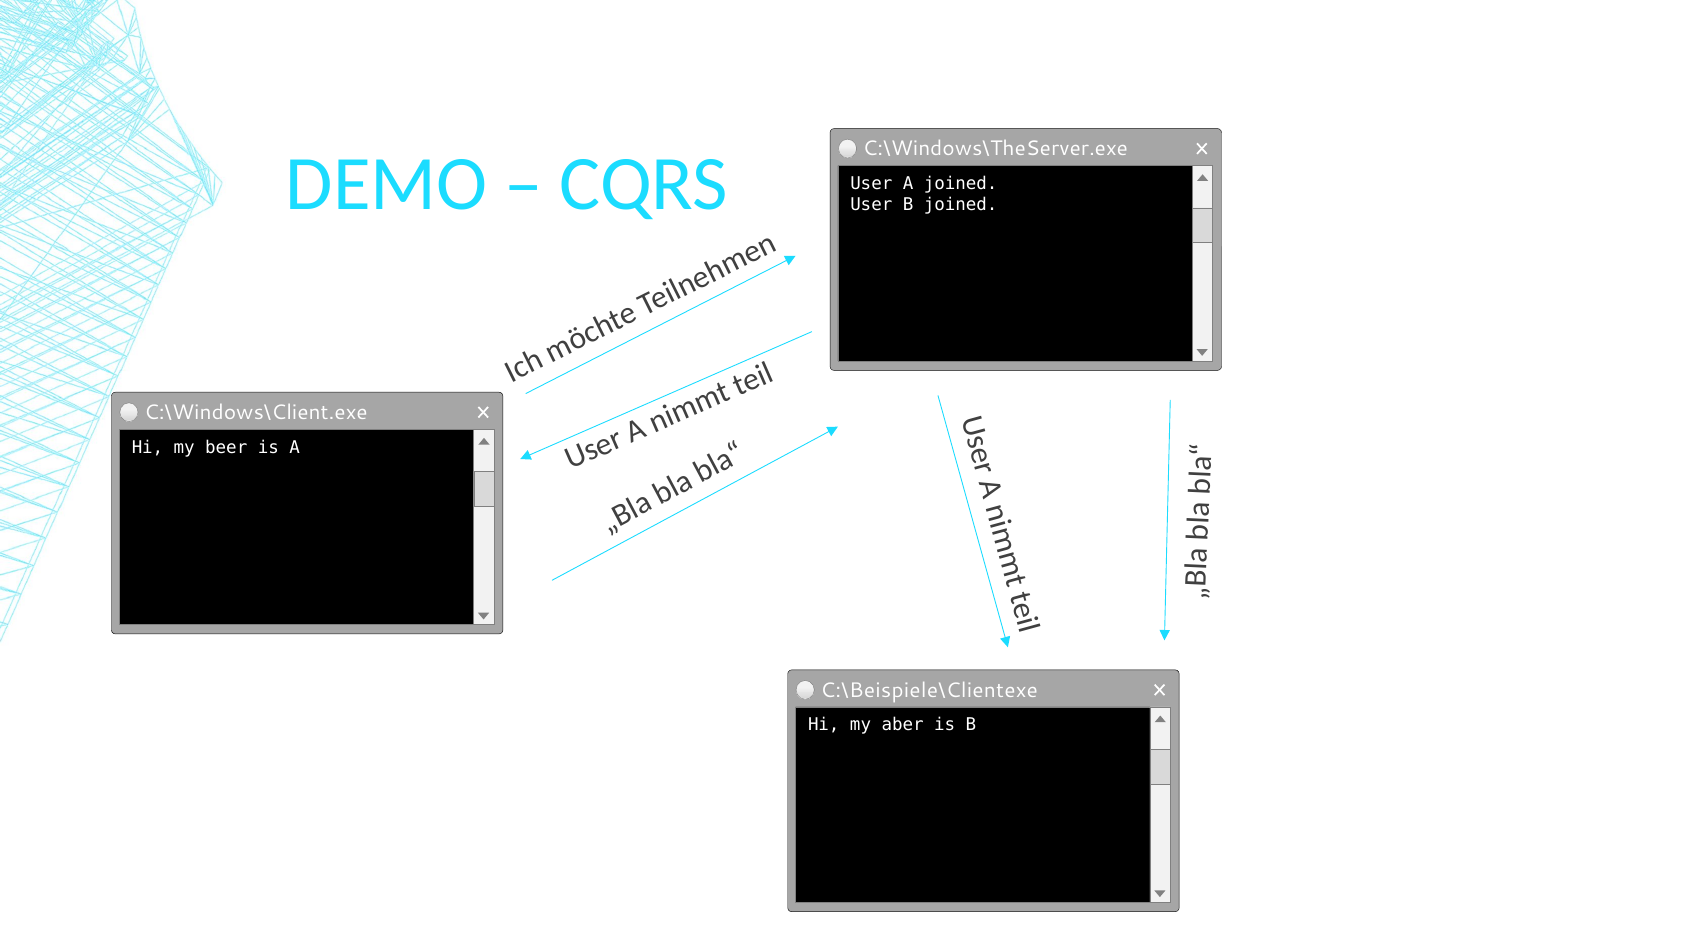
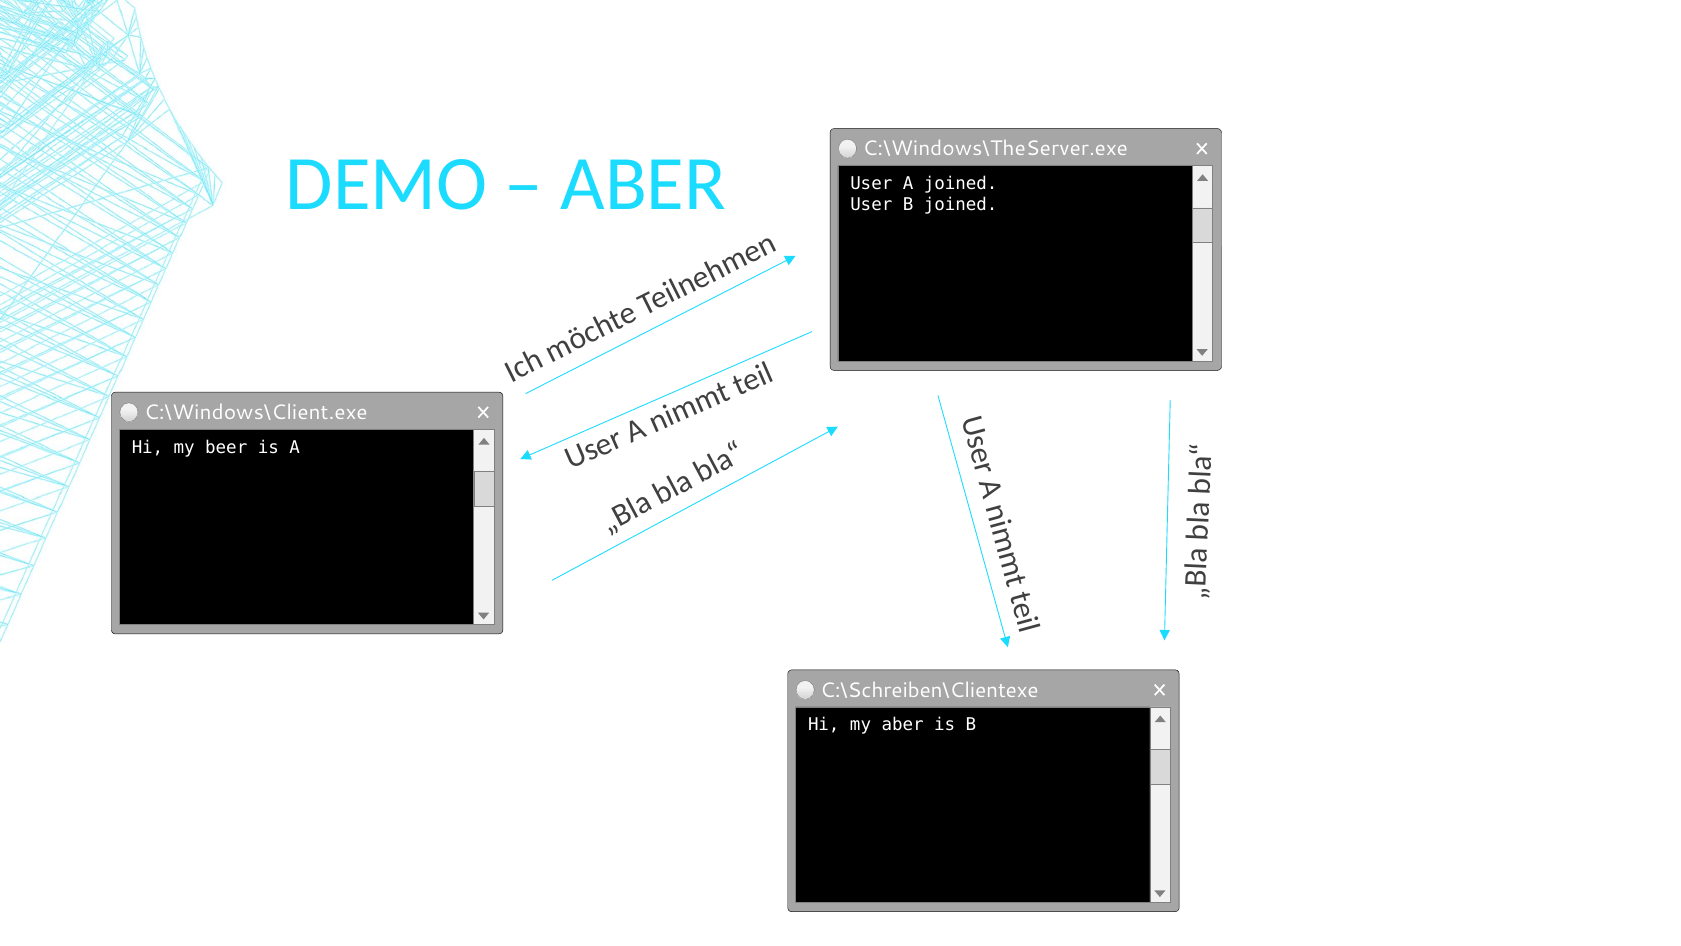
CQRS at (644, 184): CQRS -> ABER
C:\Beispiele\Clientexe: C:\Beispiele\Clientexe -> C:\Schreiben\Clientexe
